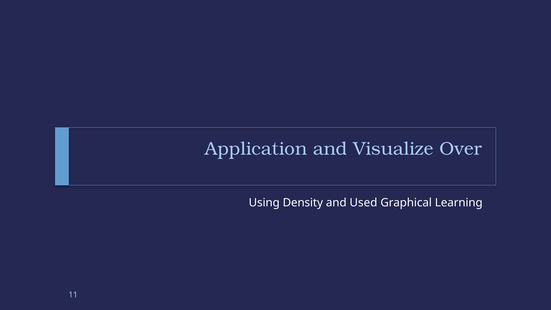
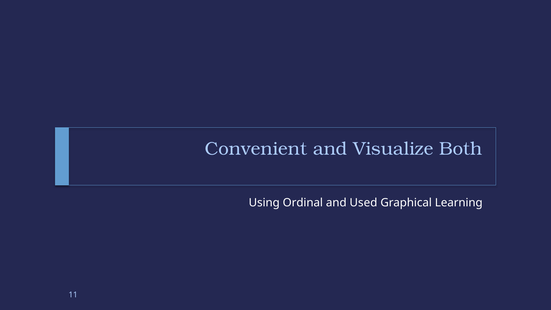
Application: Application -> Convenient
Over: Over -> Both
Density: Density -> Ordinal
